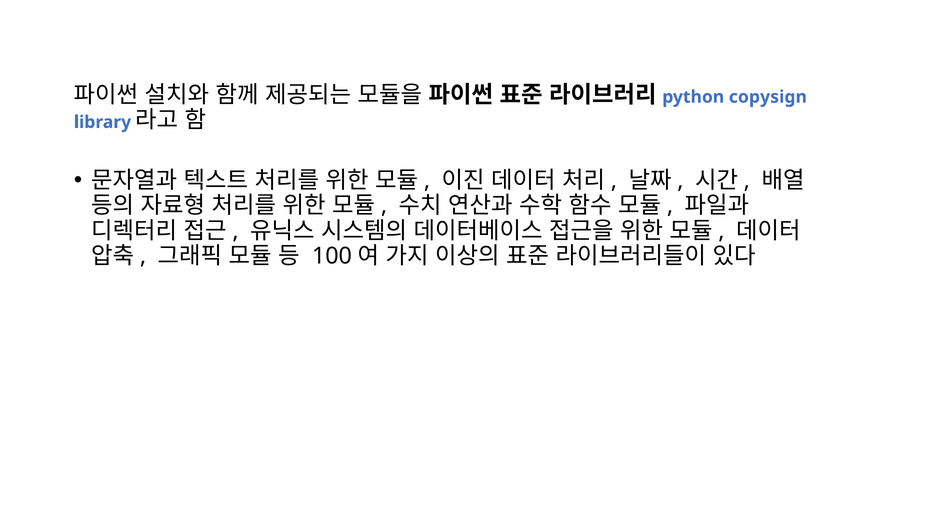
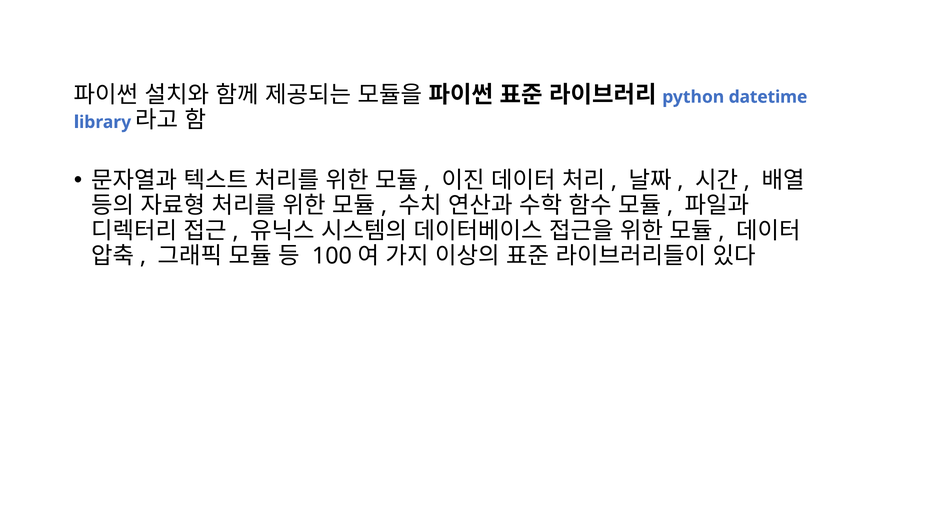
copysign: copysign -> datetime
